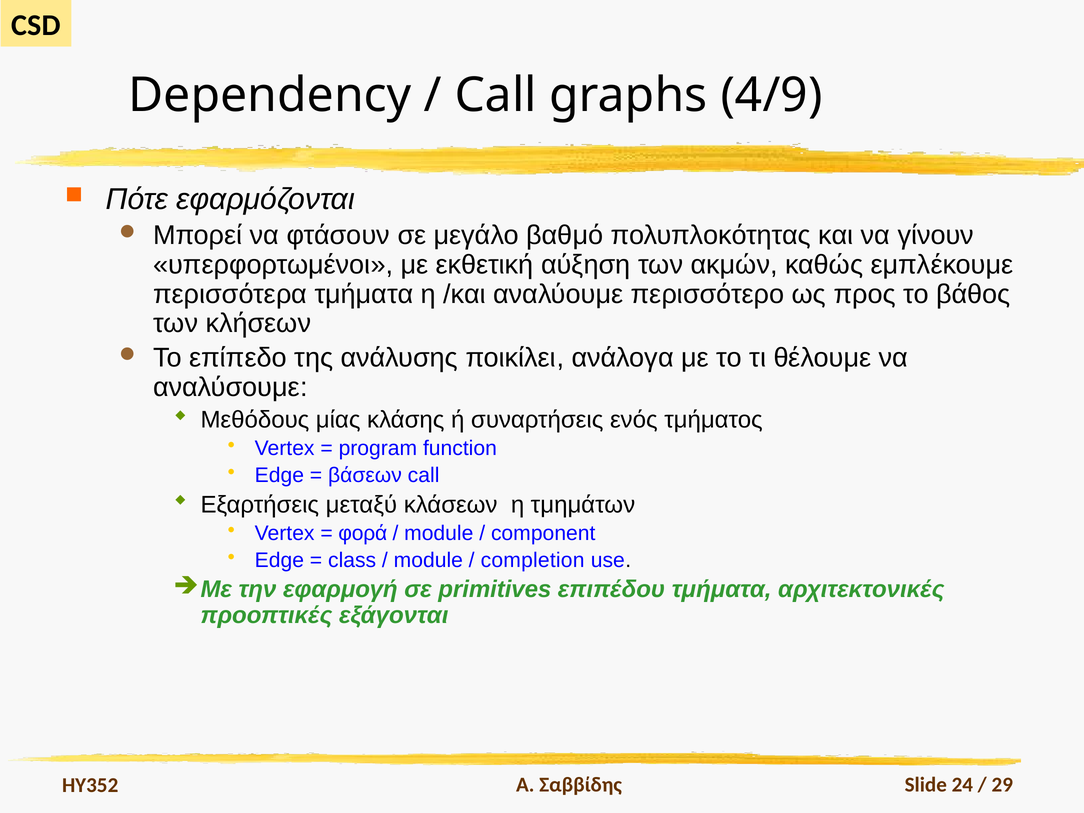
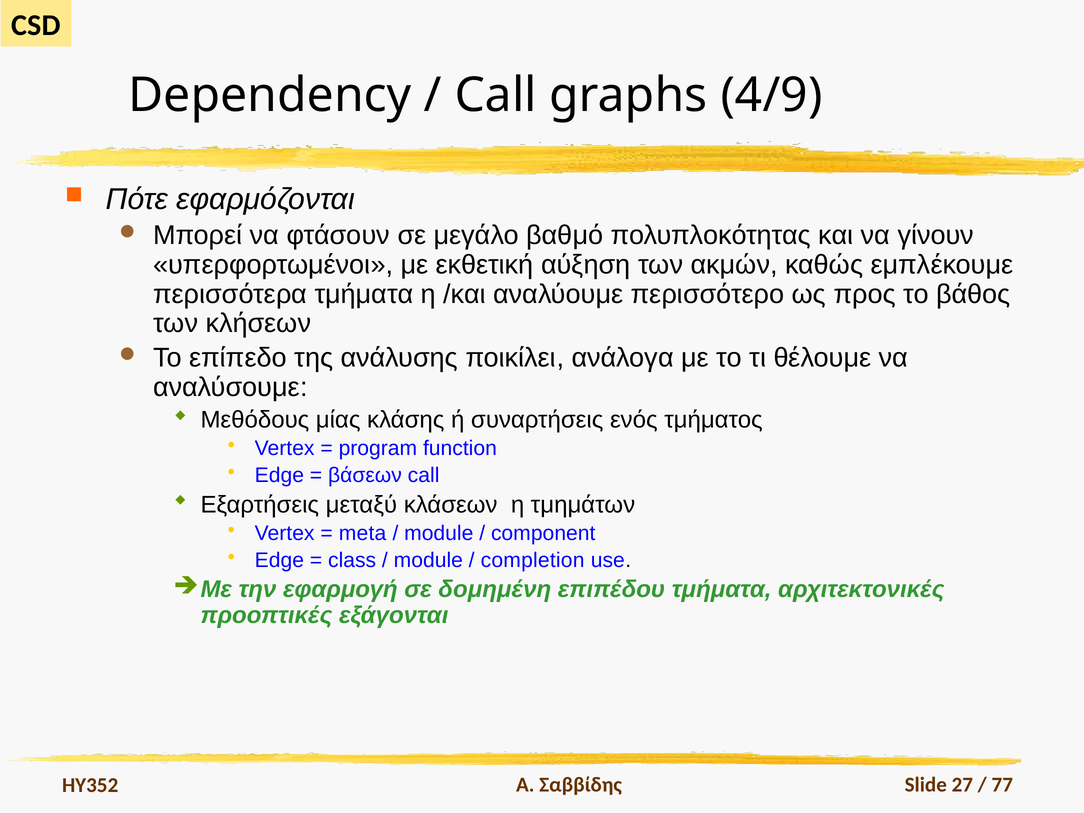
φορά: φορά -> meta
primitives: primitives -> δομημένη
24: 24 -> 27
29: 29 -> 77
